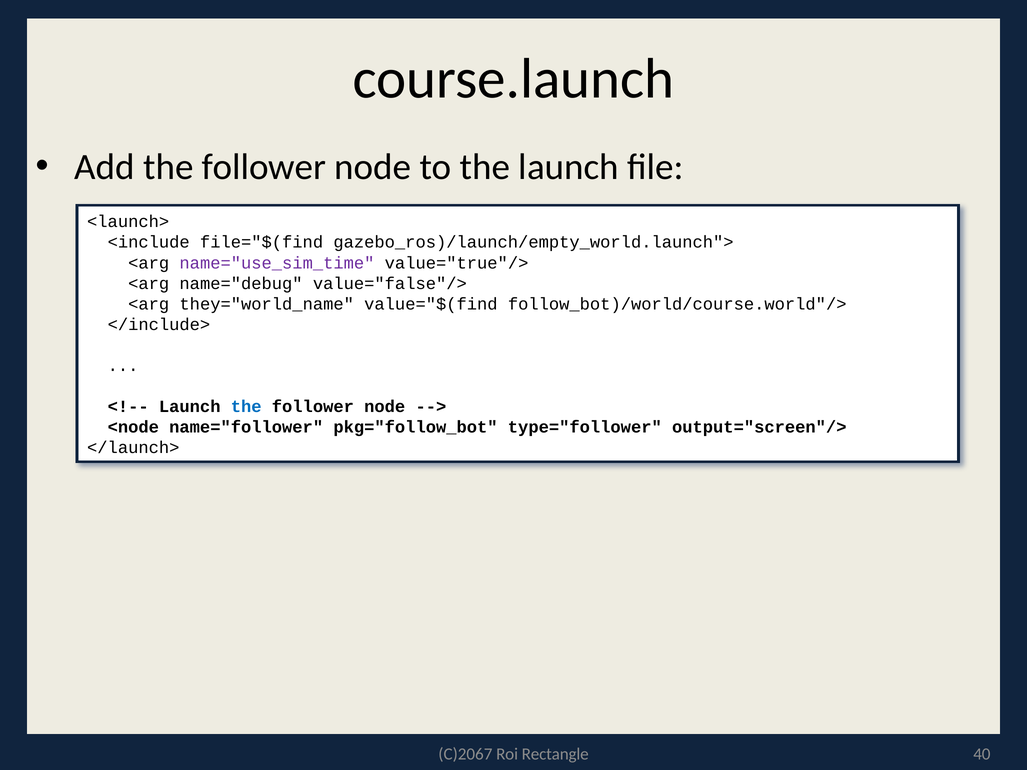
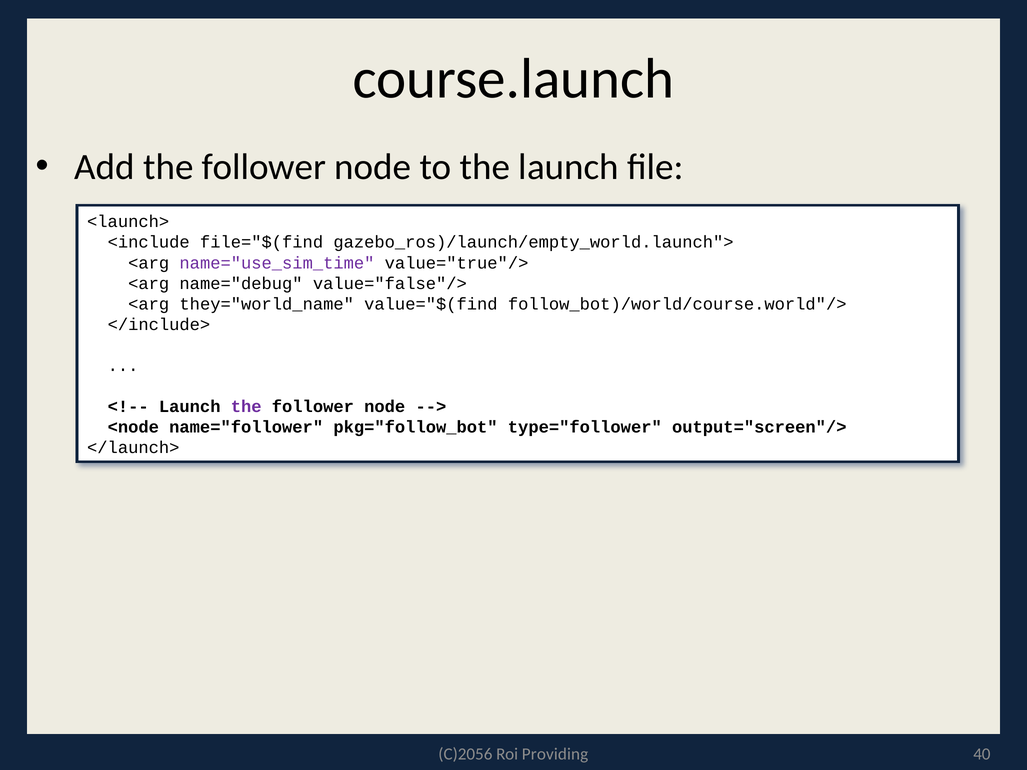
the at (246, 407) colour: blue -> purple
C)2067: C)2067 -> C)2056
Rectangle: Rectangle -> Providing
